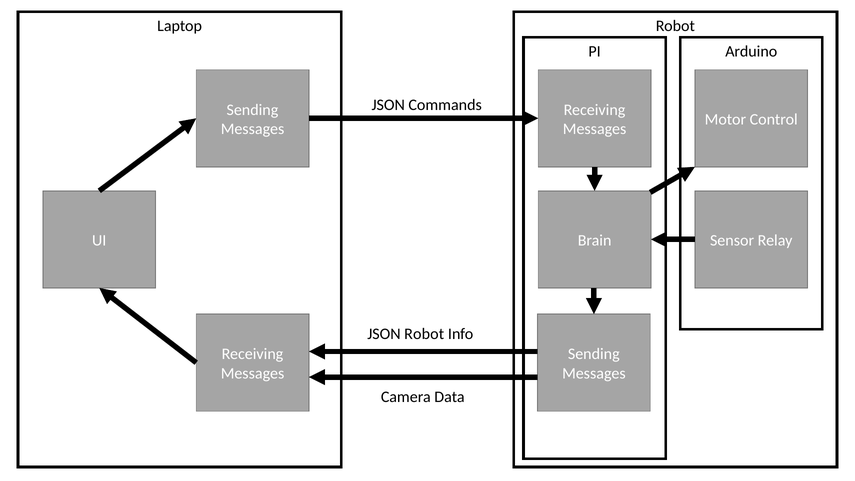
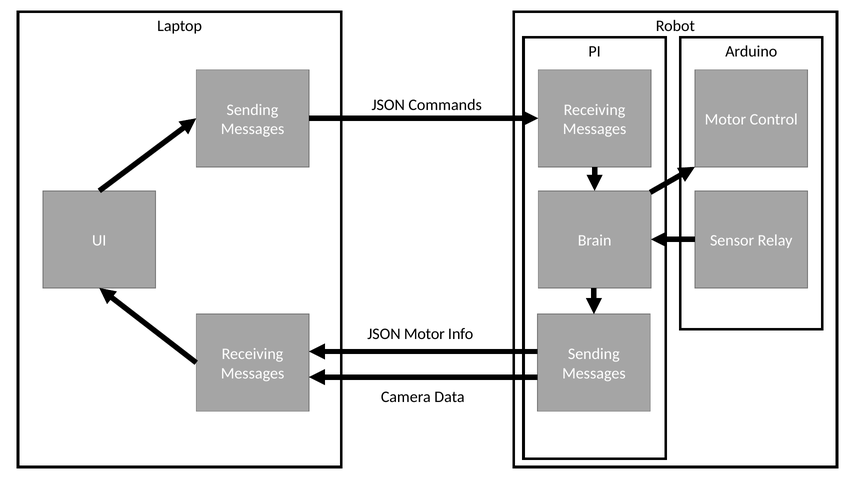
JSON Robot: Robot -> Motor
